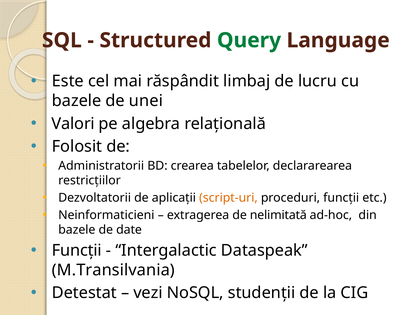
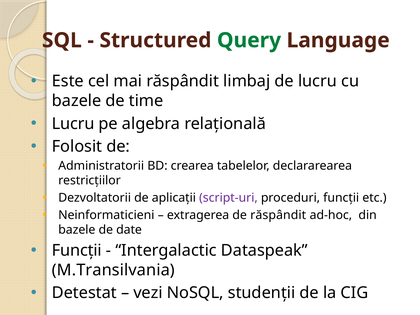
unei: unei -> time
Valori at (73, 124): Valori -> Lucru
script-uri colour: orange -> purple
de nelimitată: nelimitată -> răspândit
